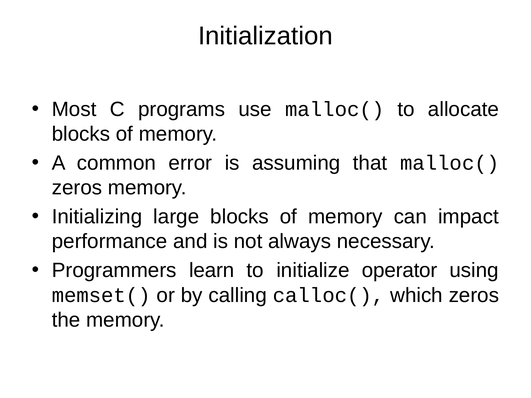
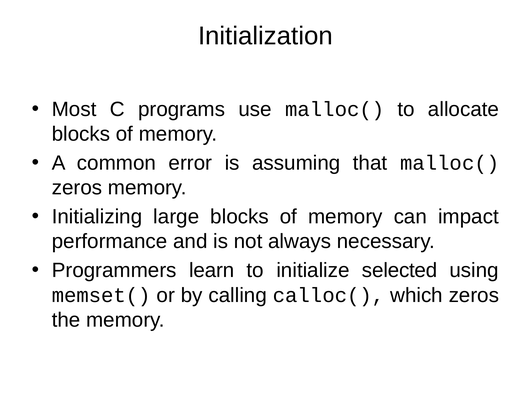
operator: operator -> selected
